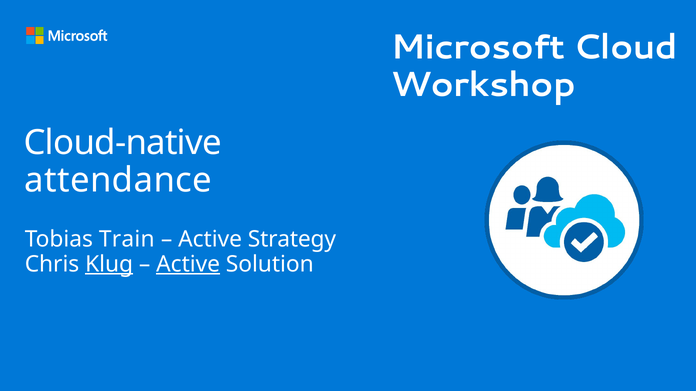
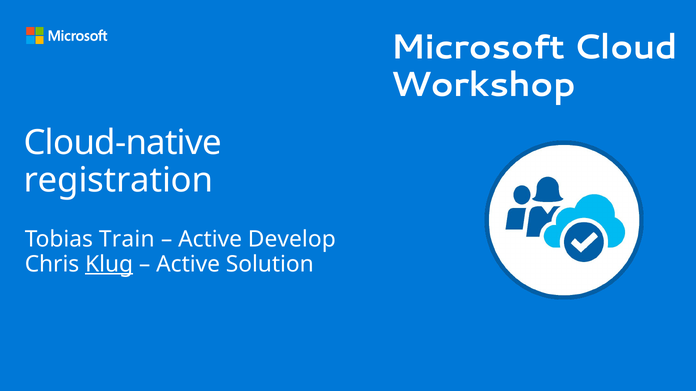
attendance: attendance -> registration
Strategy: Strategy -> Develop
Active at (188, 264) underline: present -> none
